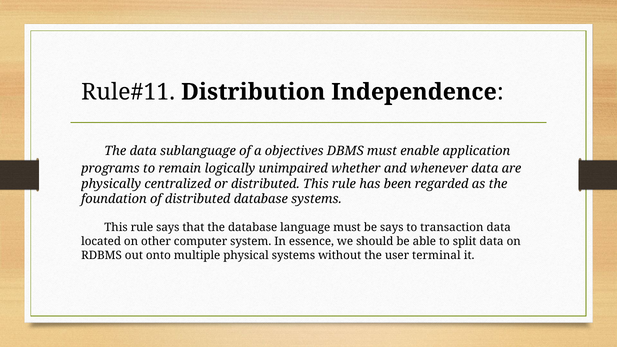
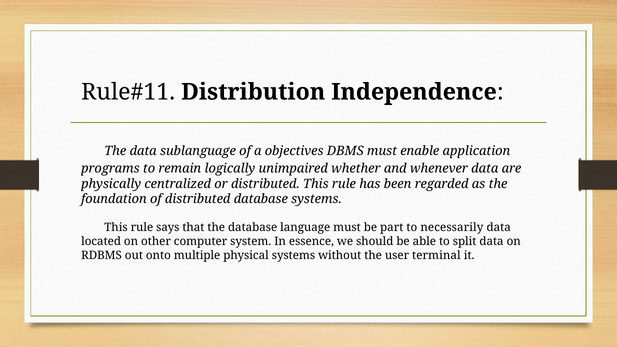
be says: says -> part
transaction: transaction -> necessarily
